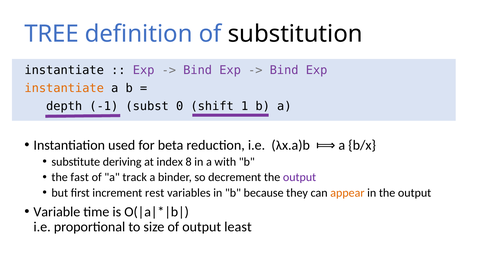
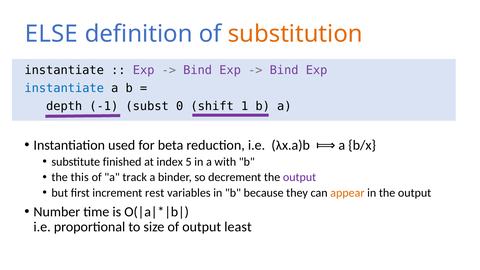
TREE: TREE -> ELSE
substitution colour: black -> orange
instantiate at (64, 88) colour: orange -> blue
deriving: deriving -> finished
8: 8 -> 5
fast: fast -> this
Variable: Variable -> Number
